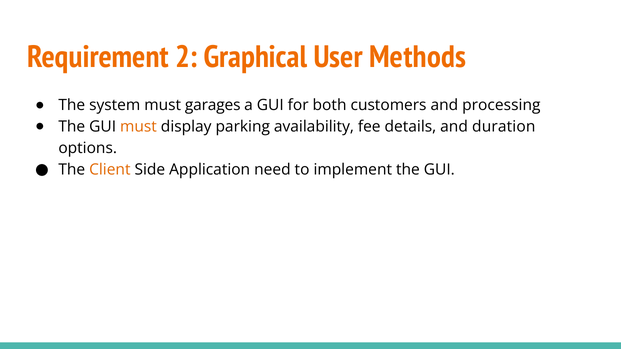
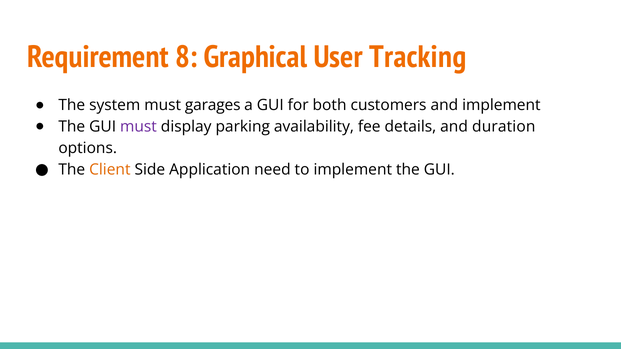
2: 2 -> 8
Methods: Methods -> Tracking
and processing: processing -> implement
must at (139, 127) colour: orange -> purple
